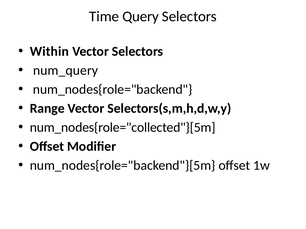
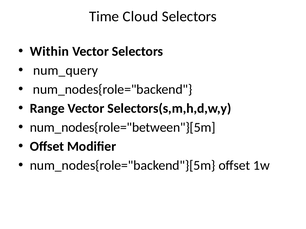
Query: Query -> Cloud
num_nodes{role="collected"}[5m: num_nodes{role="collected"}[5m -> num_nodes{role="between"}[5m
